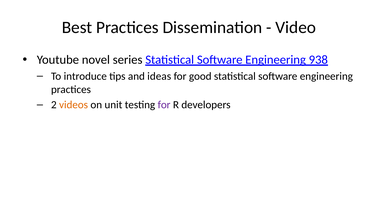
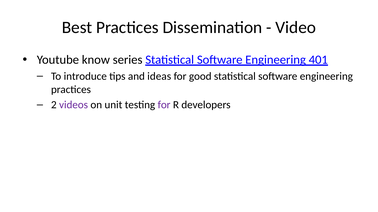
novel: novel -> know
938: 938 -> 401
videos colour: orange -> purple
